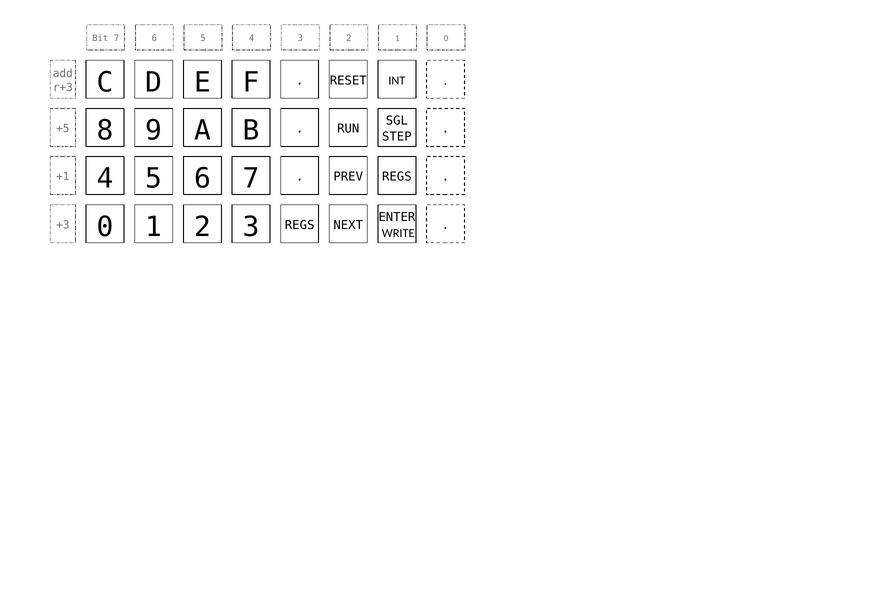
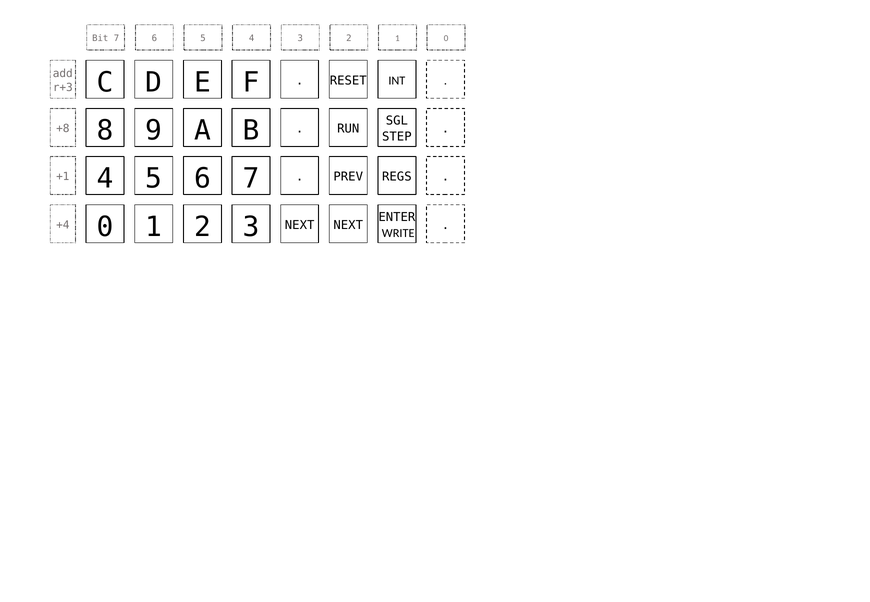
+5: +5 -> +8
REGS at (300, 225): REGS -> NEXT
+3: +3 -> +4
